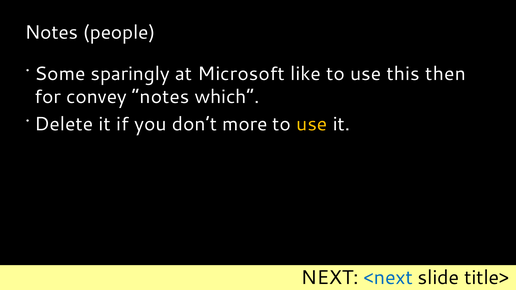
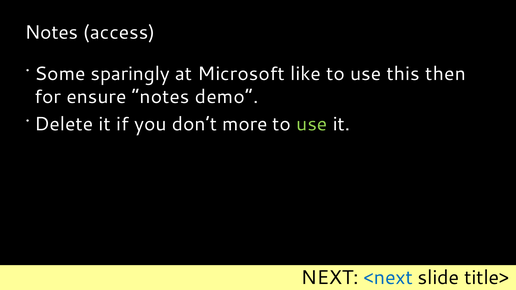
people: people -> access
convey: convey -> ensure
which: which -> demo
use at (312, 124) colour: yellow -> light green
